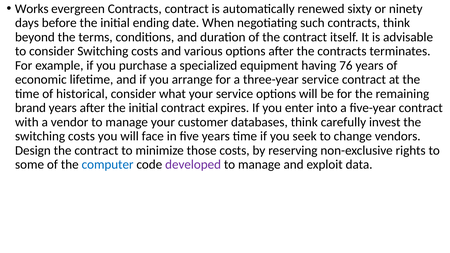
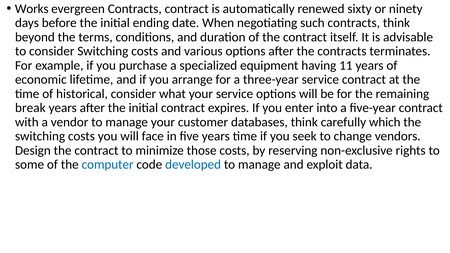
76: 76 -> 11
brand: brand -> break
invest: invest -> which
developed colour: purple -> blue
